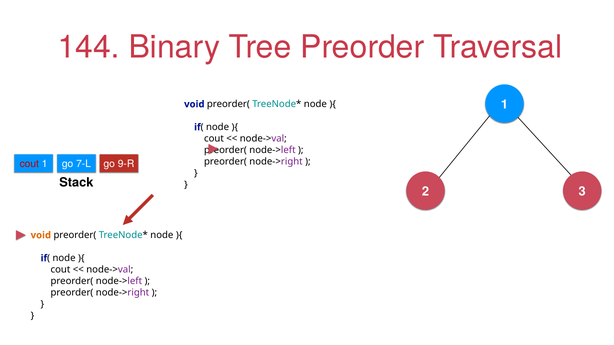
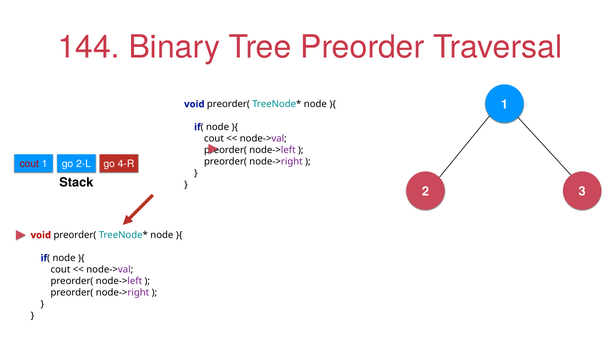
7-L: 7-L -> 2-L
9-R: 9-R -> 4-R
void at (41, 235) colour: orange -> red
